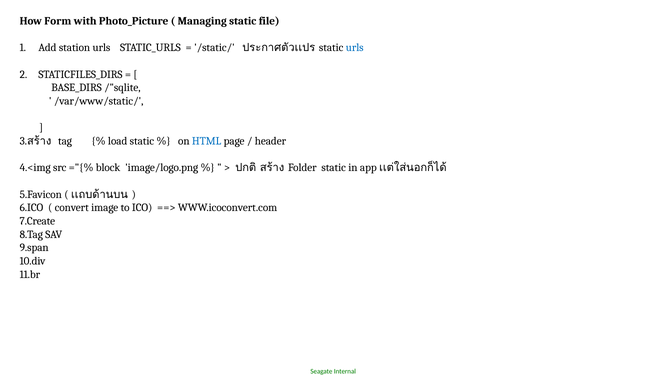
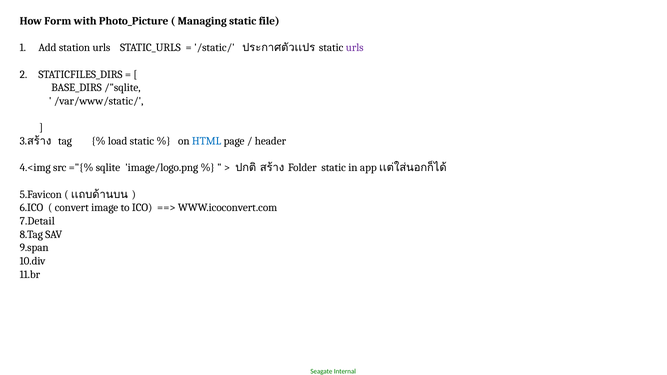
urls at (355, 48) colour: blue -> purple
block: block -> sqlite
7.Create: 7.Create -> 7.Detail
